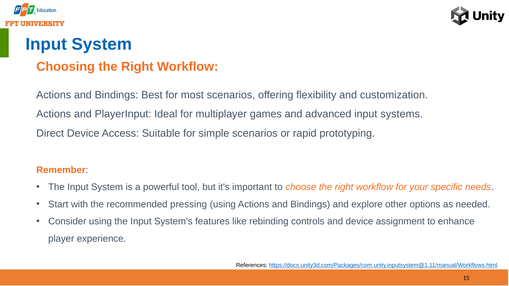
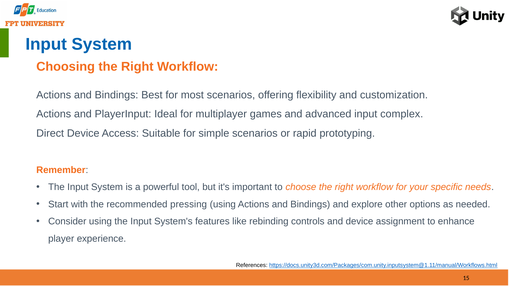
systems: systems -> complex
